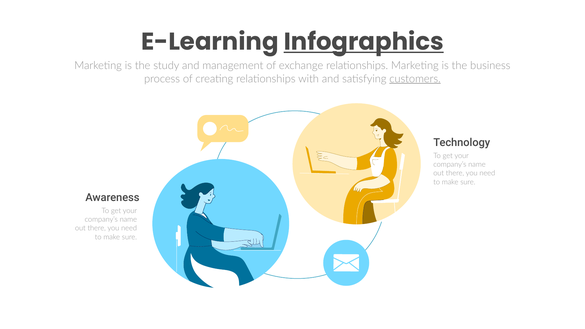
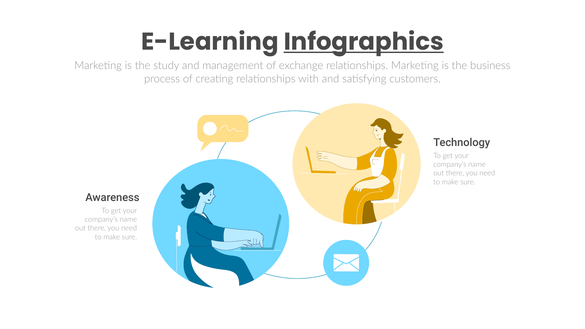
customers underline: present -> none
